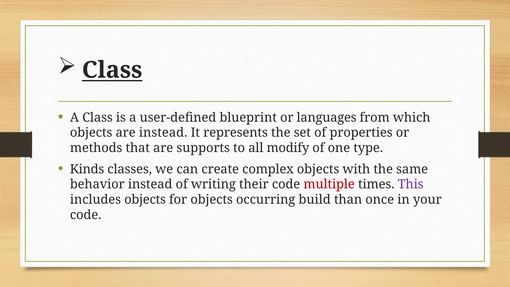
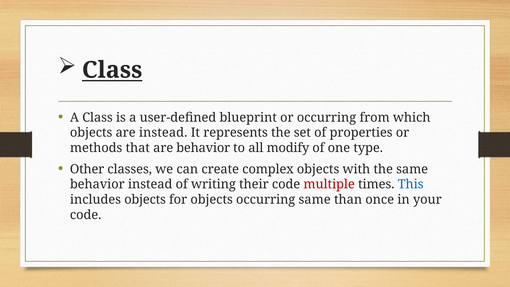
or languages: languages -> occurring
are supports: supports -> behavior
Kinds: Kinds -> Other
This colour: purple -> blue
occurring build: build -> same
